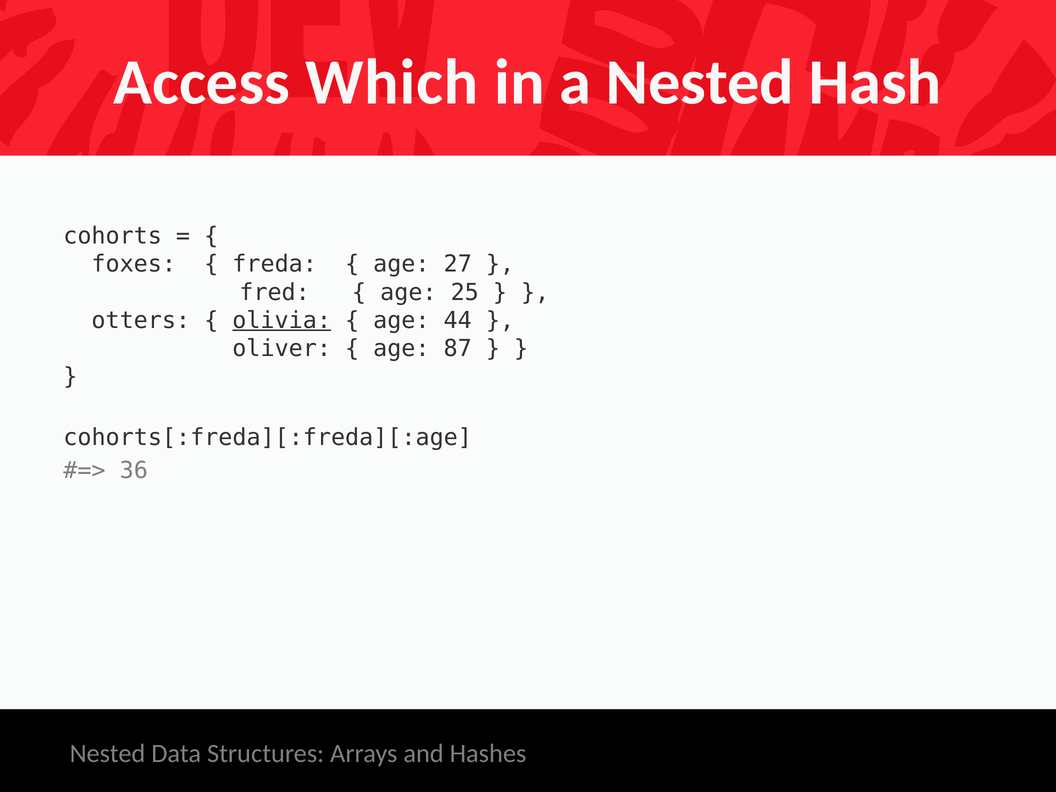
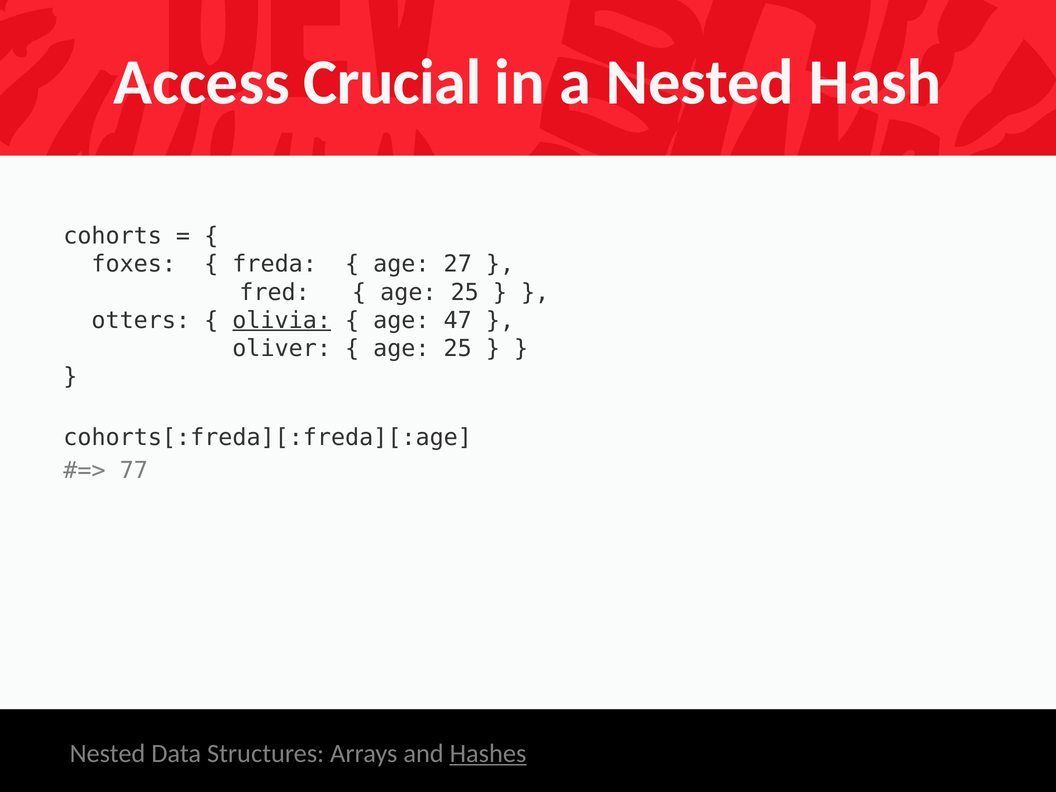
Which: Which -> Crucial
44: 44 -> 47
87 at (458, 348): 87 -> 25
36: 36 -> 77
Hashes underline: none -> present
